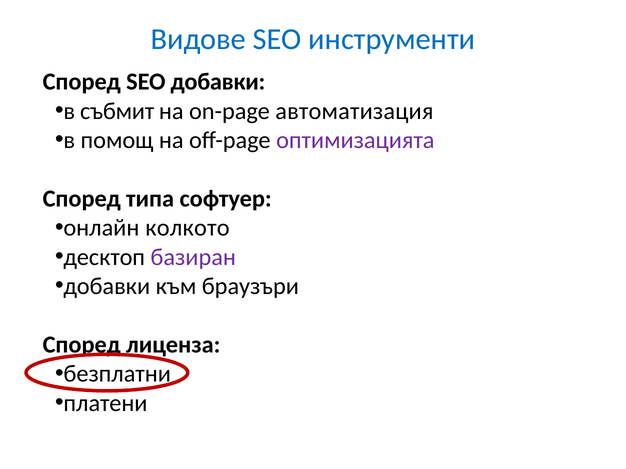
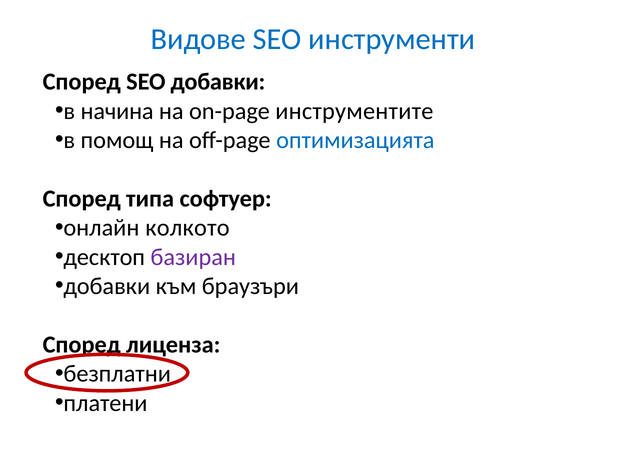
събмит: събмит -> начина
автоматизация: автоматизация -> инструментите
оптимизацията colour: purple -> blue
